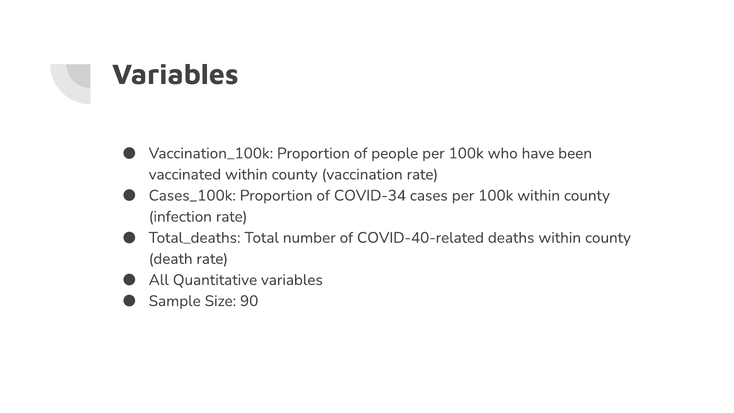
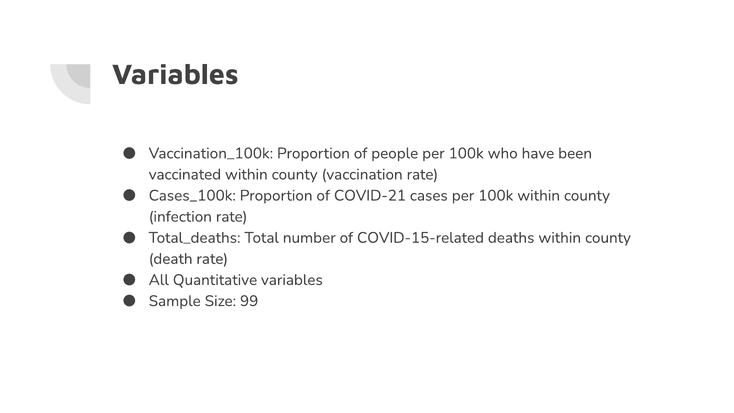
COVID-34: COVID-34 -> COVID-21
COVID-40-related: COVID-40-related -> COVID-15-related
90: 90 -> 99
